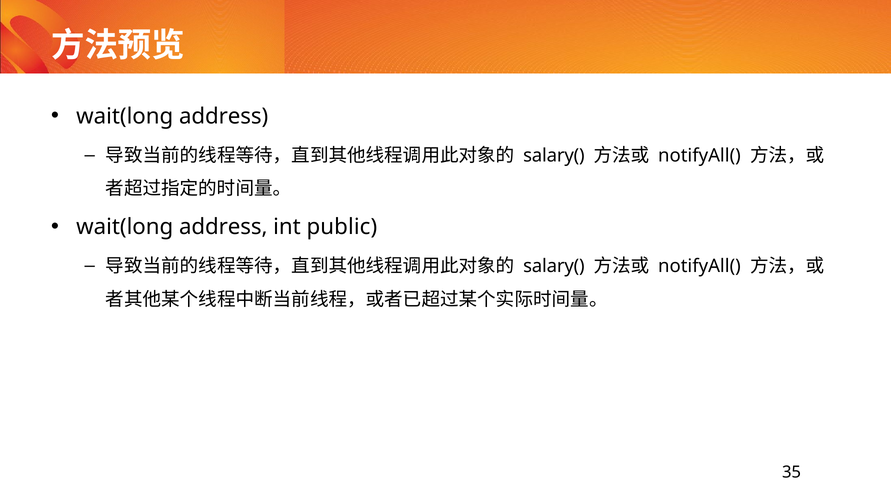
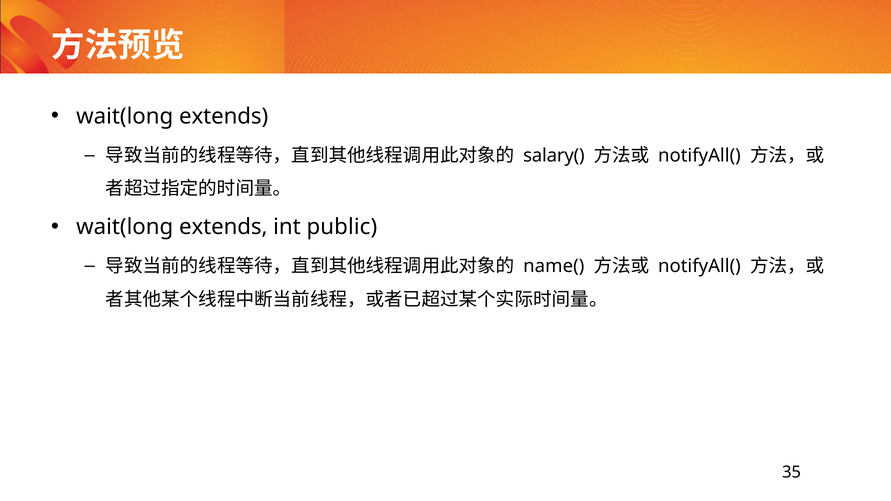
address at (224, 116): address -> extends
address at (223, 227): address -> extends
salary( at (554, 266): salary( -> name(
